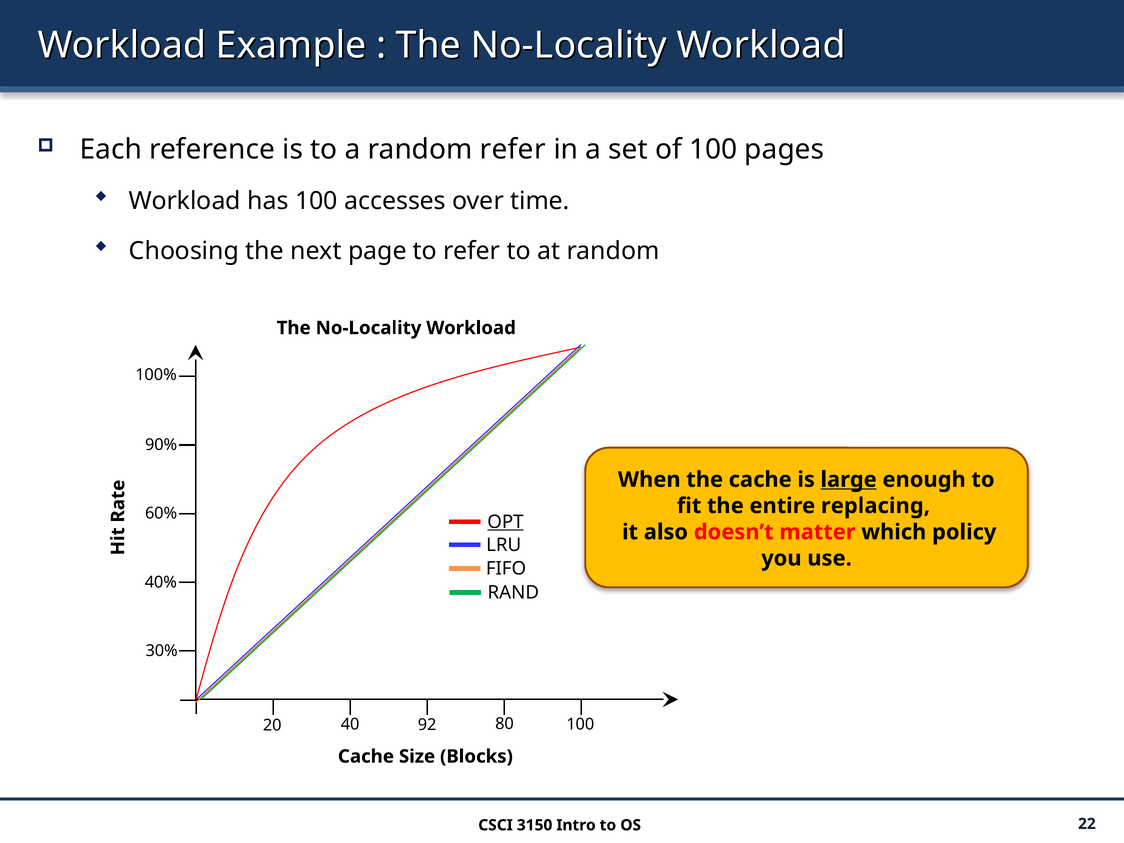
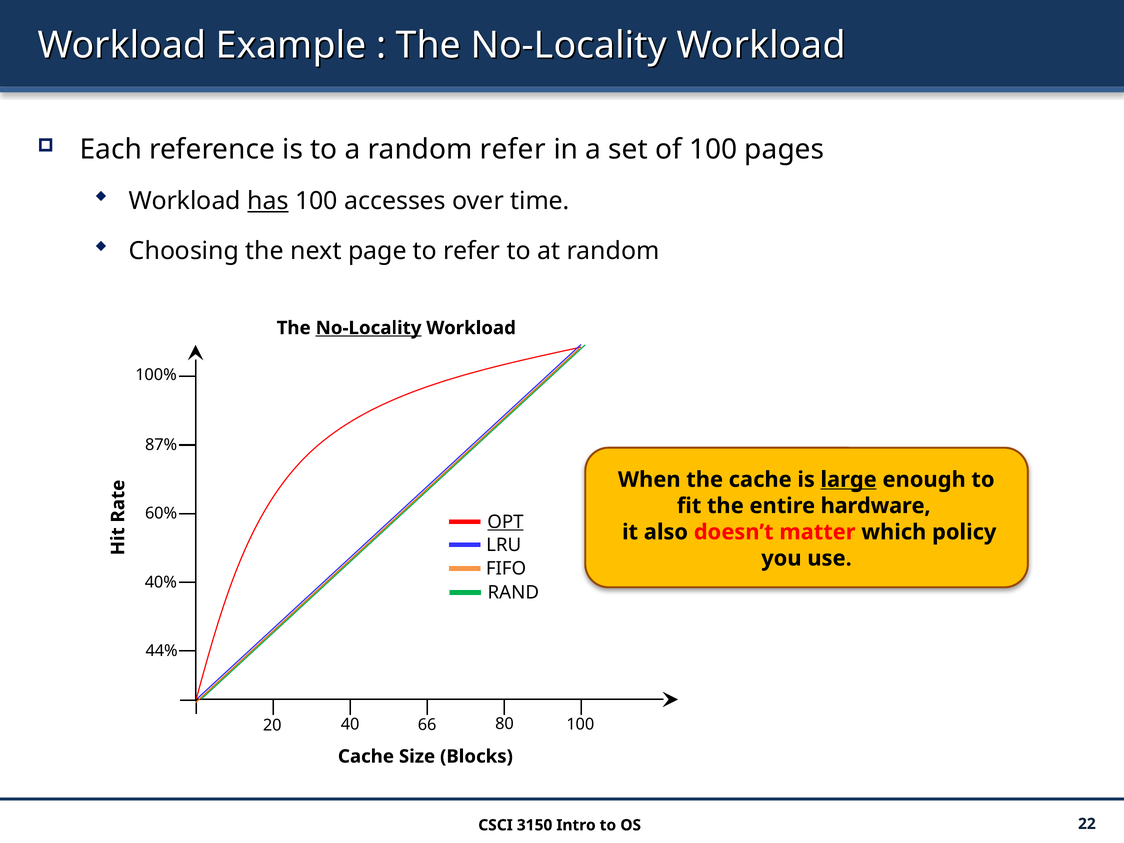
has underline: none -> present
No-Locality at (369, 328) underline: none -> present
90%: 90% -> 87%
replacing: replacing -> hardware
30%: 30% -> 44%
92: 92 -> 66
